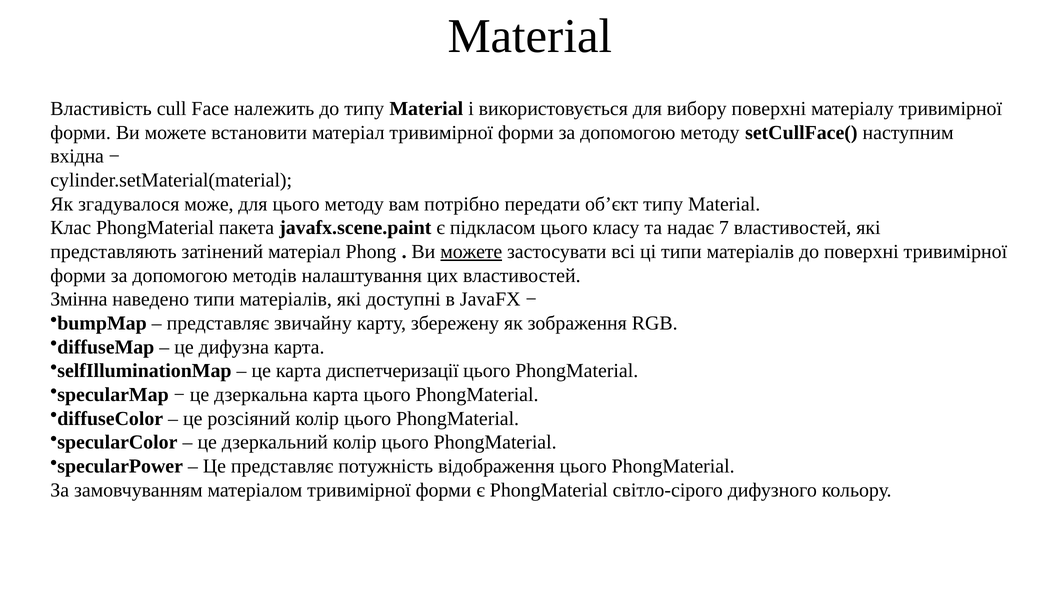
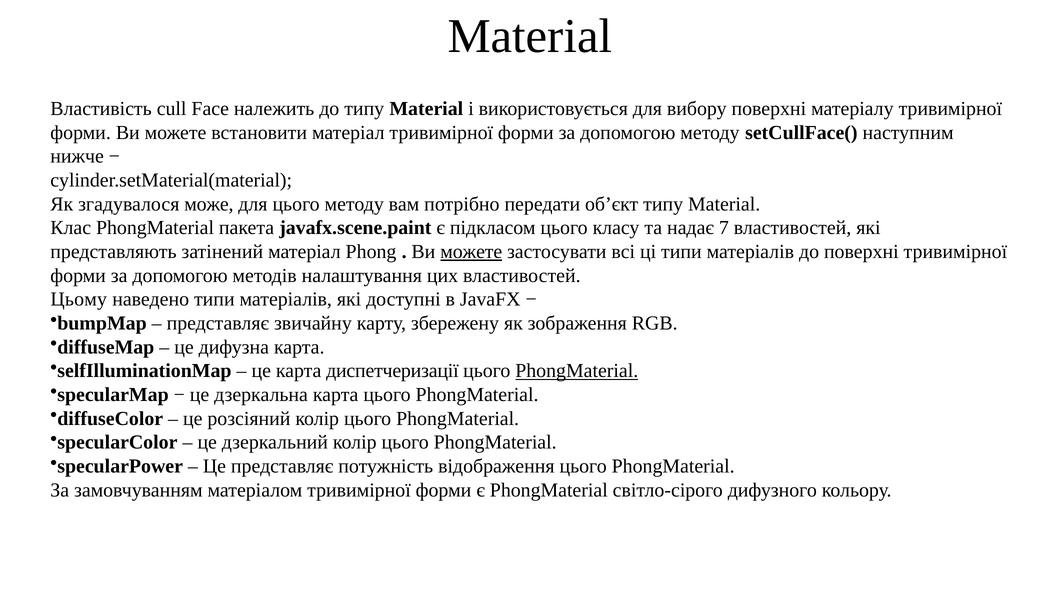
вхідна: вхідна -> нижче
Змінна: Змінна -> Цьому
PhongMaterial at (577, 371) underline: none -> present
